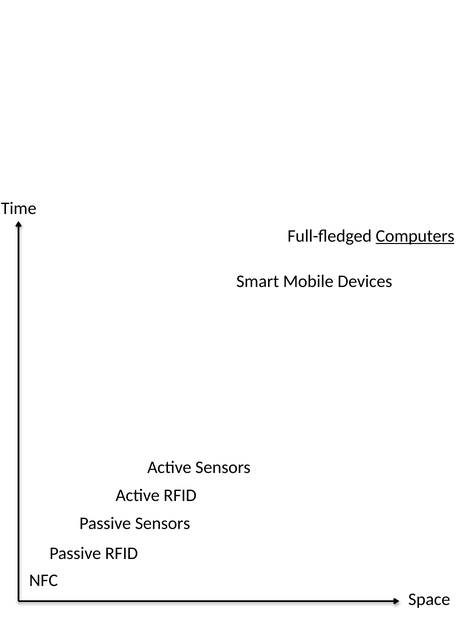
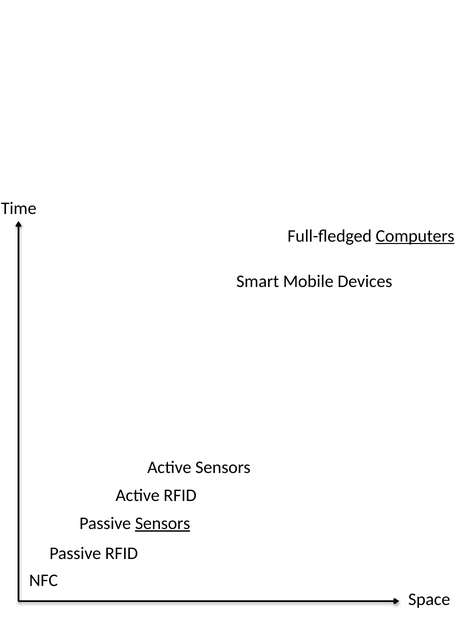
Sensors at (163, 524) underline: none -> present
